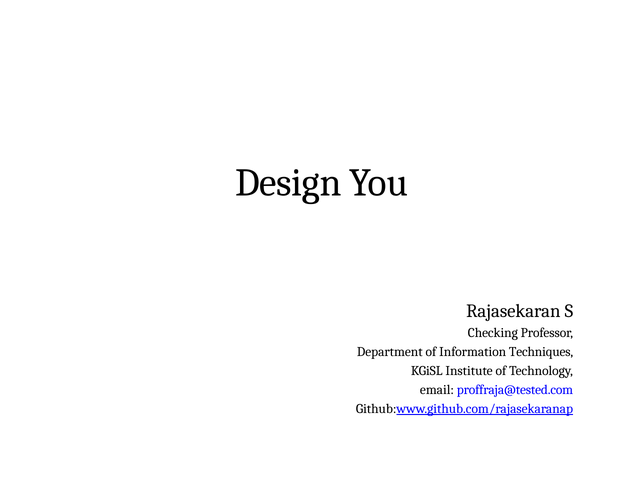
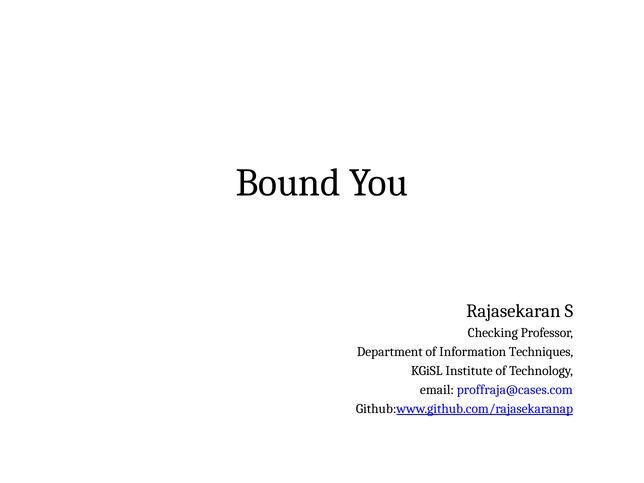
Design: Design -> Bound
proffraja@tested.com: proffraja@tested.com -> proffraja@cases.com
